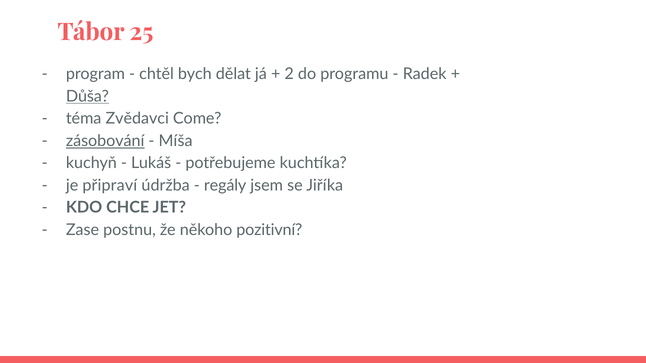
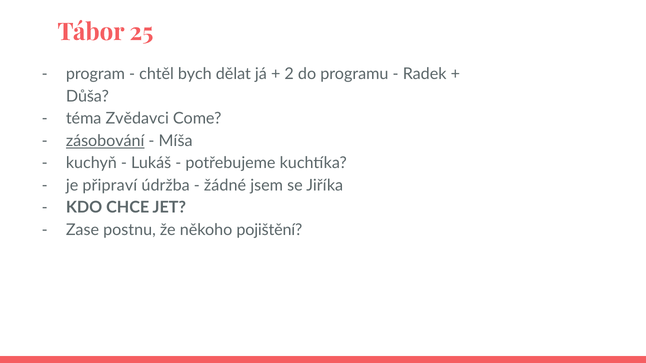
Důša underline: present -> none
regály: regály -> žádné
pozitivní: pozitivní -> pojištění
